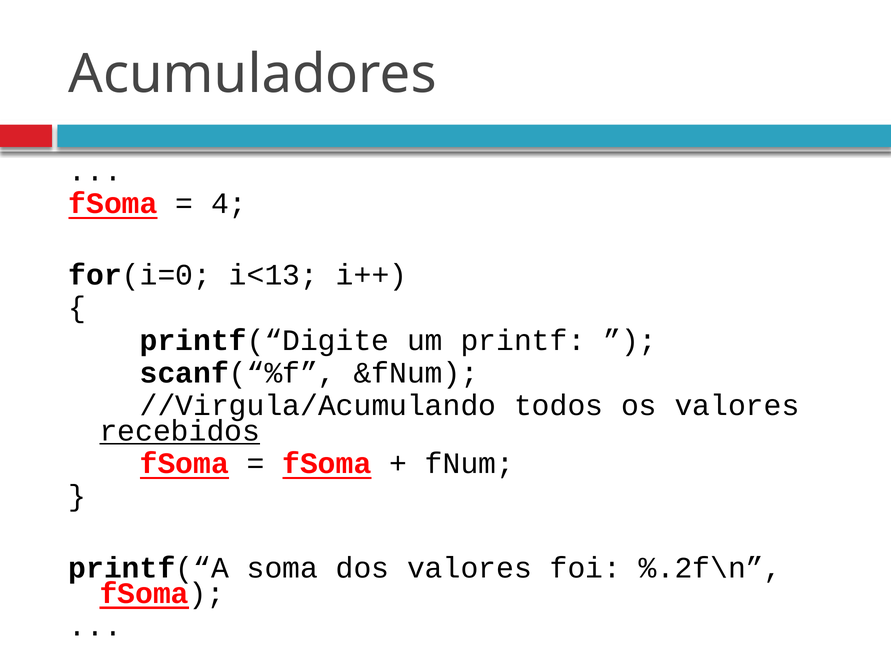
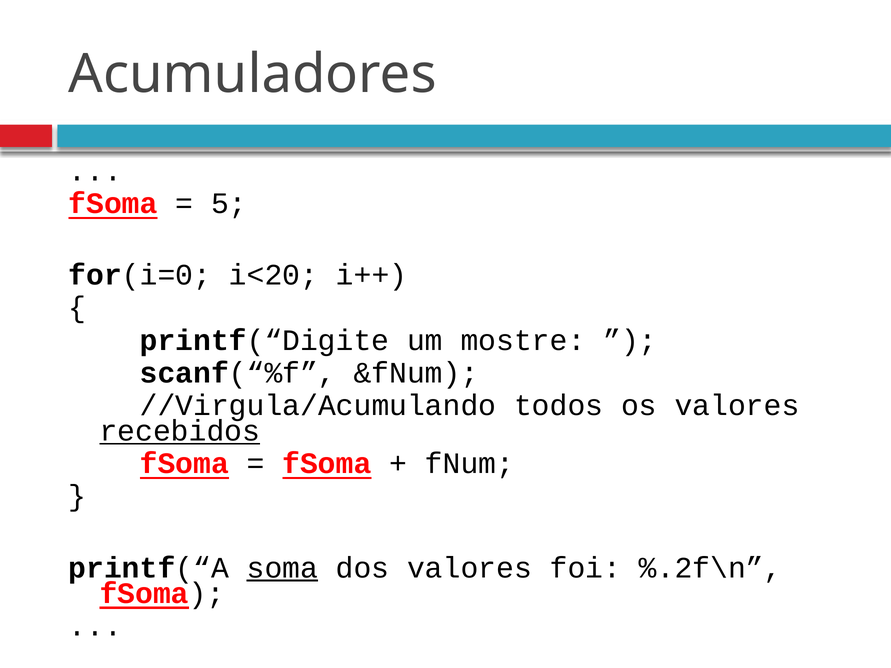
4: 4 -> 5
i<13: i<13 -> i<20
printf: printf -> mostre
soma underline: none -> present
